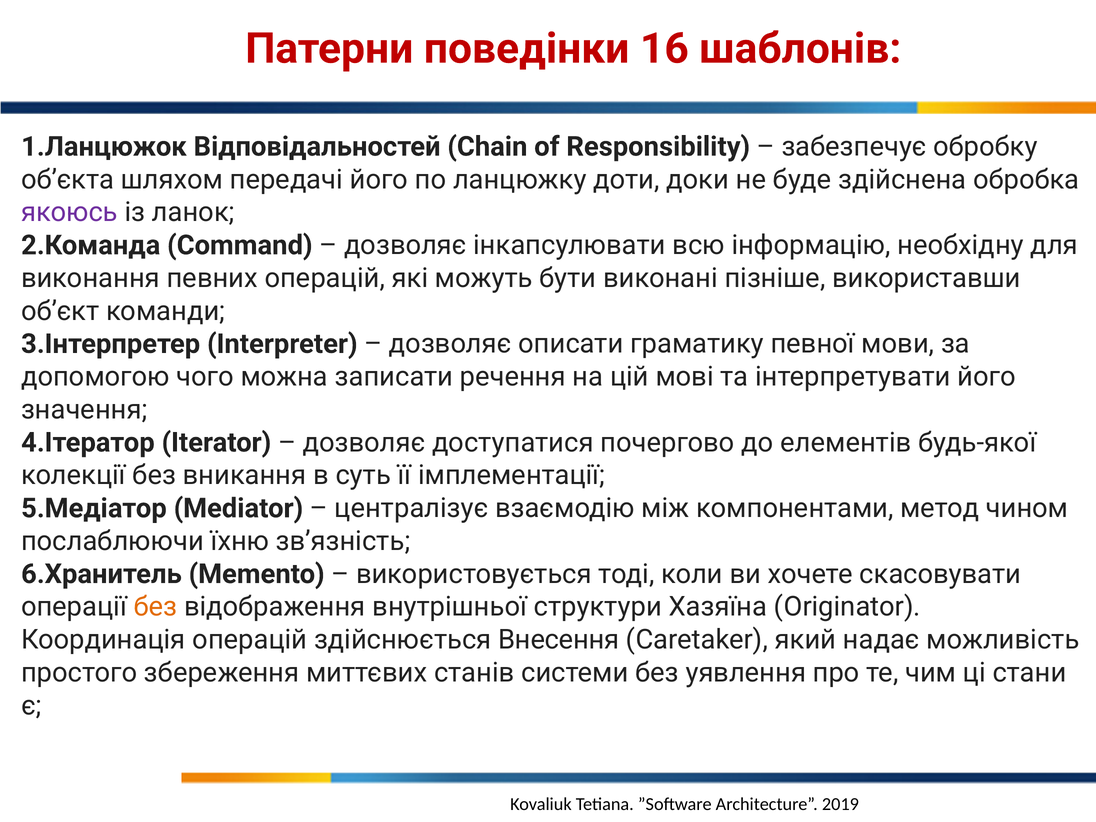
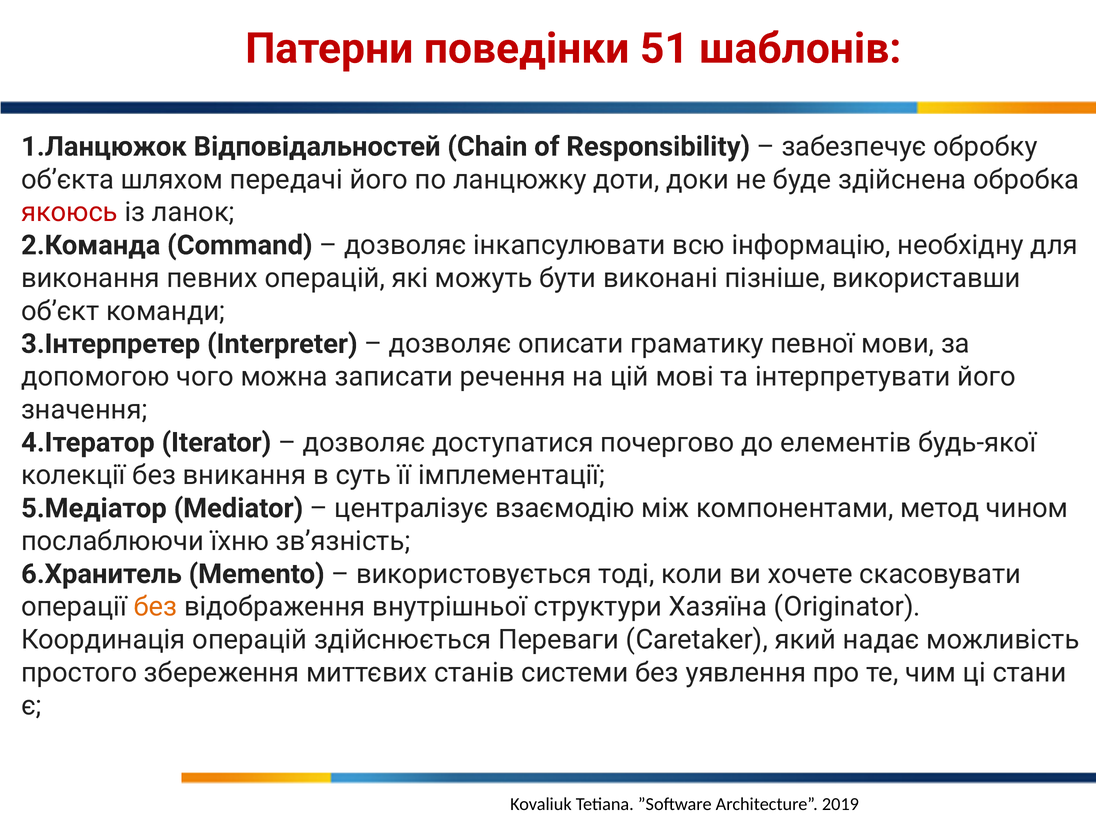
16: 16 -> 51
якоюсь colour: purple -> red
Внесення: Внесення -> Переваги
